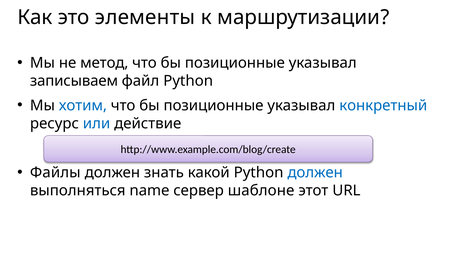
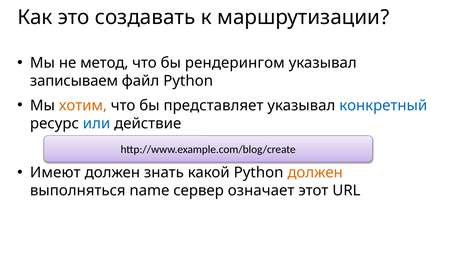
элементы: элементы -> создавать
позиционные at (235, 63): позиционные -> рендерингом
хотим colour: blue -> orange
позиционные at (214, 106): позиционные -> представляет
Файлы: Файлы -> Имеют
должен at (315, 173) colour: blue -> orange
шаблоне: шаблоне -> означает
